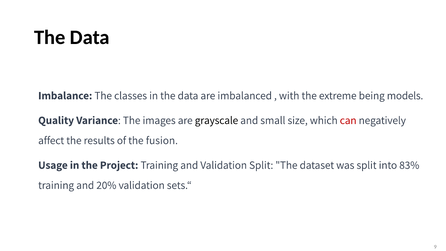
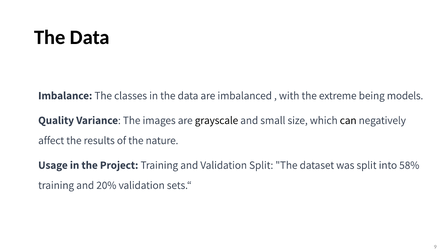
can colour: red -> black
fusion: fusion -> nature
83%: 83% -> 58%
